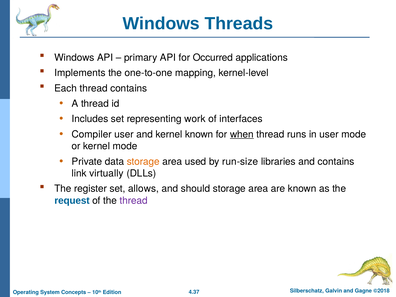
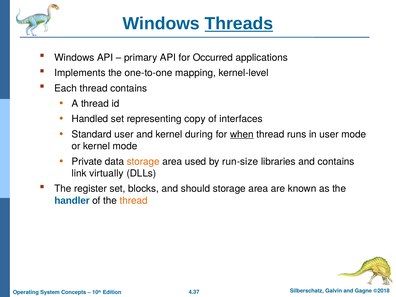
Threads underline: none -> present
Includes: Includes -> Handled
work: work -> copy
Compiler: Compiler -> Standard
kernel known: known -> during
allows: allows -> blocks
request: request -> handler
thread at (134, 201) colour: purple -> orange
